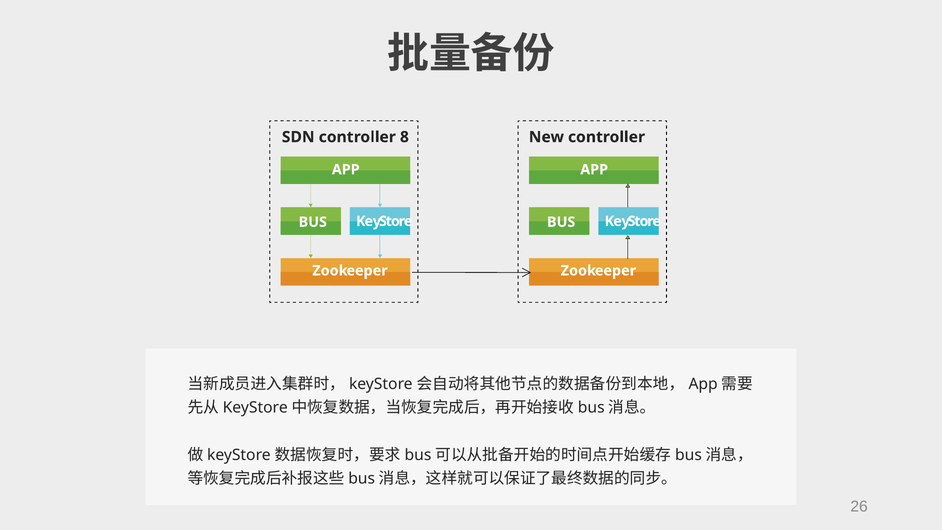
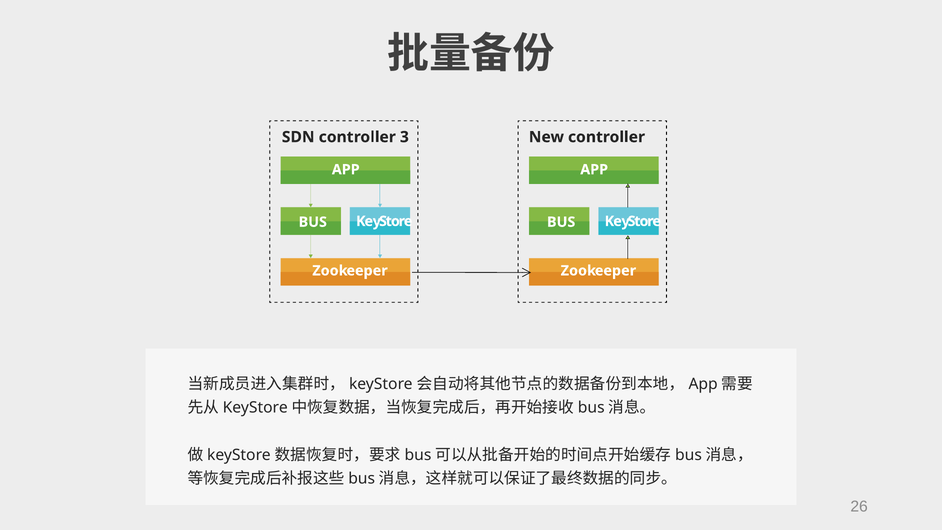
8: 8 -> 3
